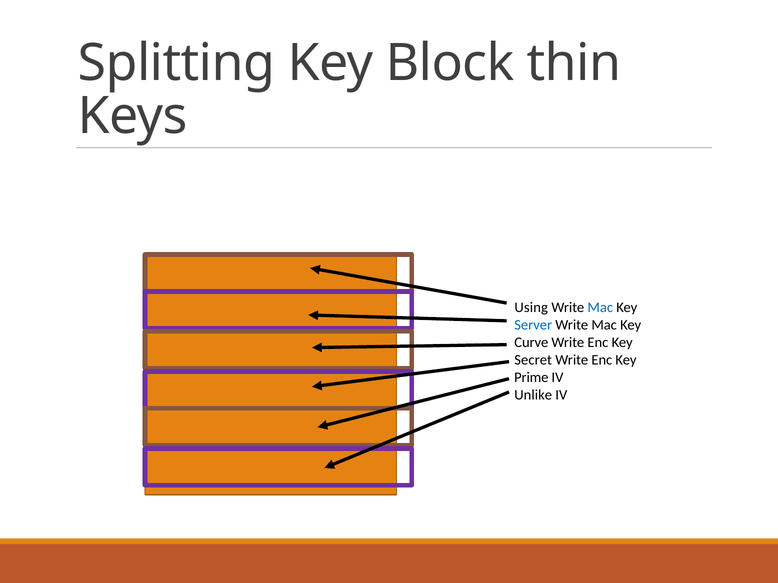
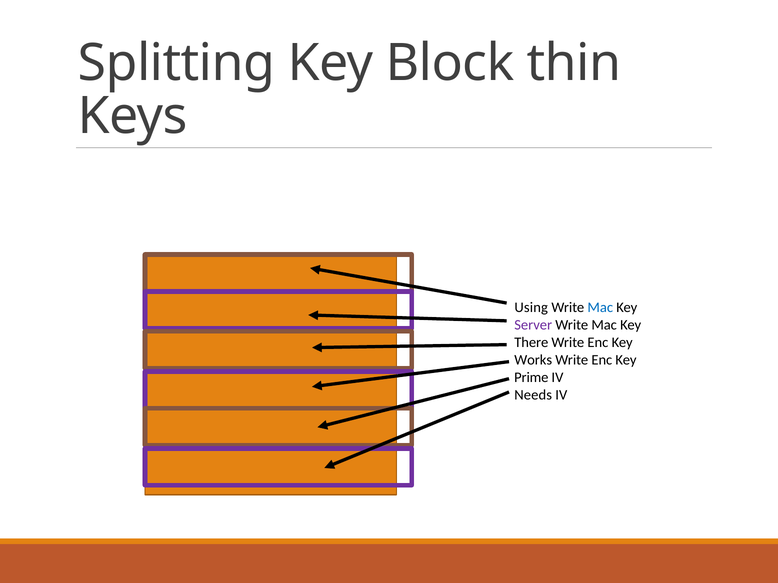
Server colour: blue -> purple
Curve: Curve -> There
Secret: Secret -> Works
Unlike: Unlike -> Needs
